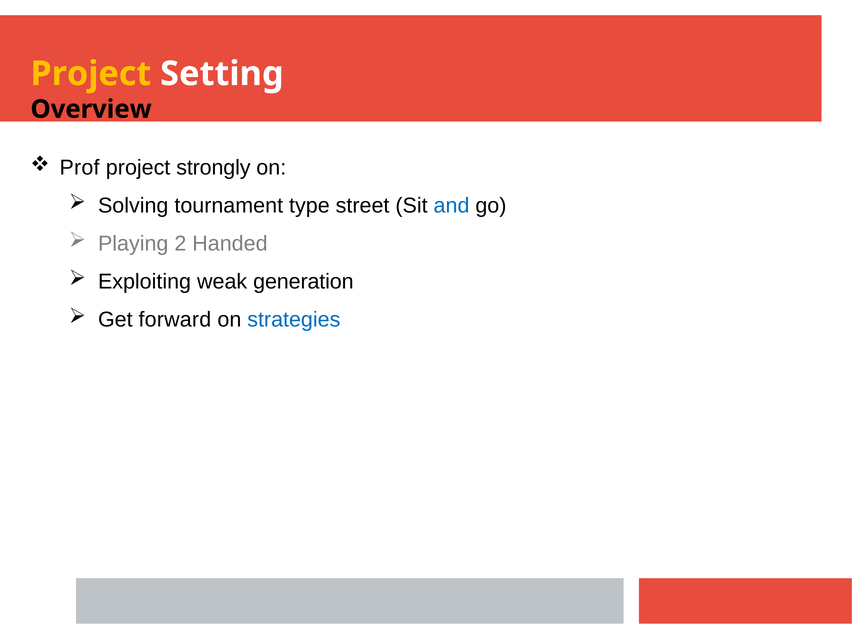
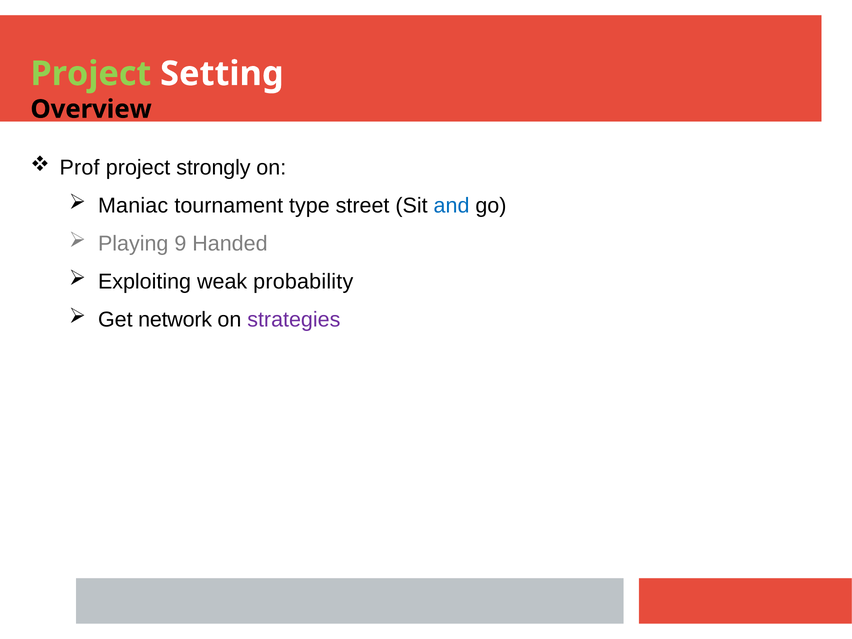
Project at (91, 74) colour: yellow -> light green
Solving: Solving -> Maniac
2: 2 -> 9
generation: generation -> probability
forward: forward -> network
strategies colour: blue -> purple
